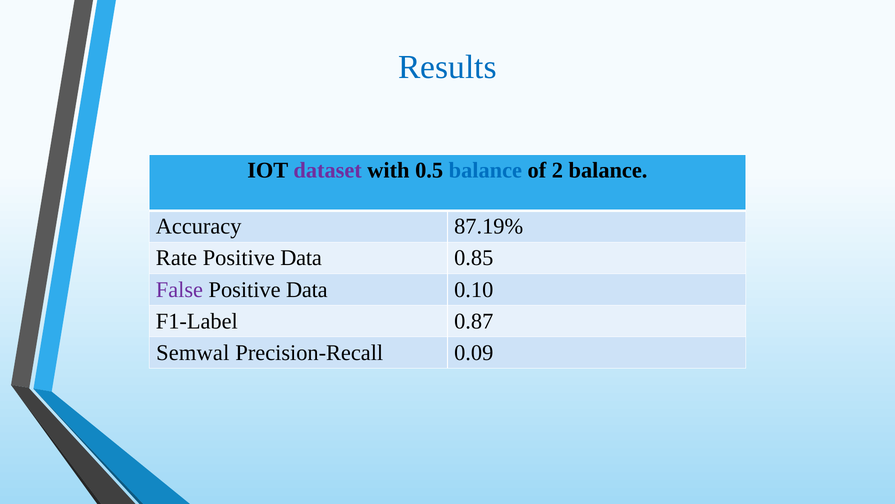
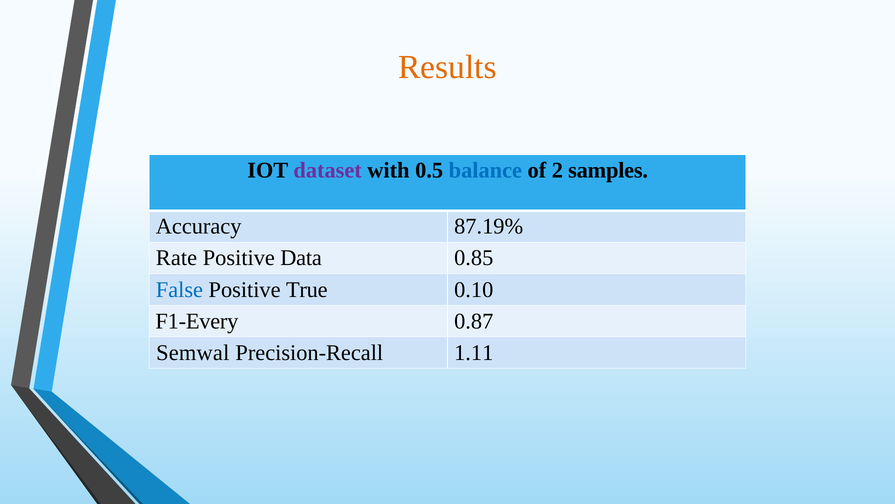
Results colour: blue -> orange
2 balance: balance -> samples
False colour: purple -> blue
Data at (307, 289): Data -> True
F1-Label: F1-Label -> F1-Every
0.09: 0.09 -> 1.11
